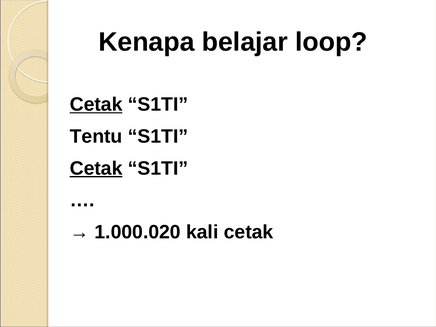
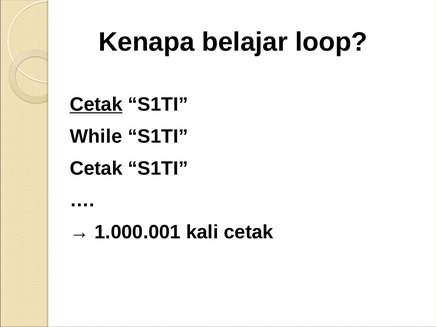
Tentu: Tentu -> While
Cetak at (96, 168) underline: present -> none
1.000.020: 1.000.020 -> 1.000.001
